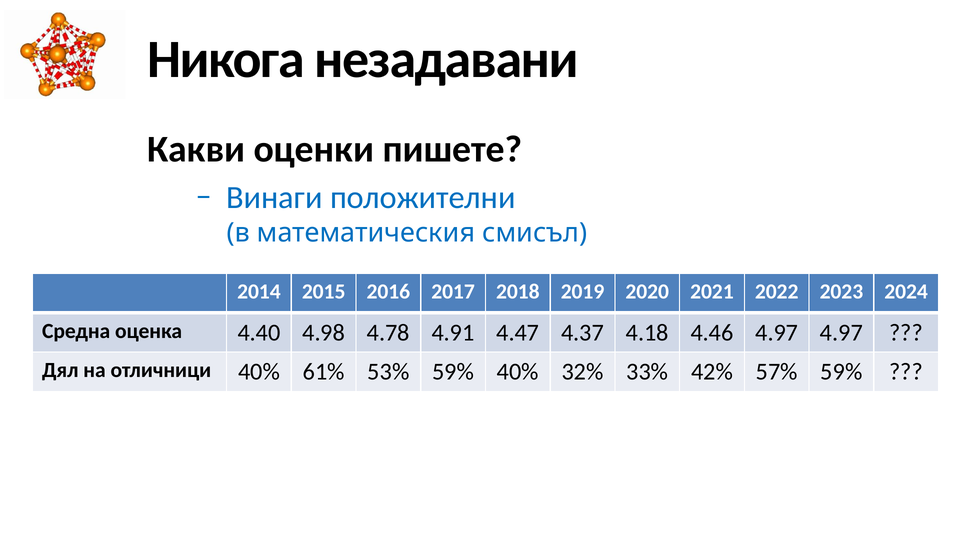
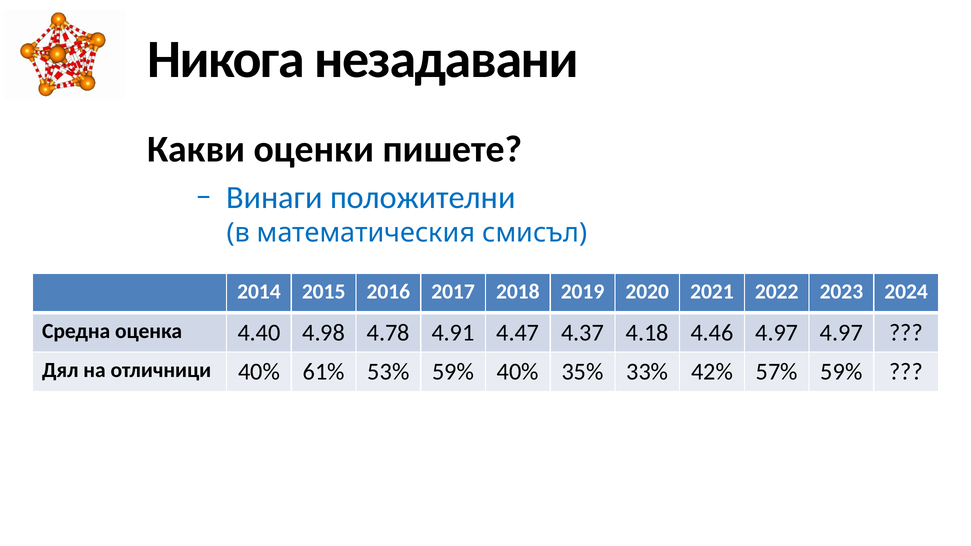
32%: 32% -> 35%
